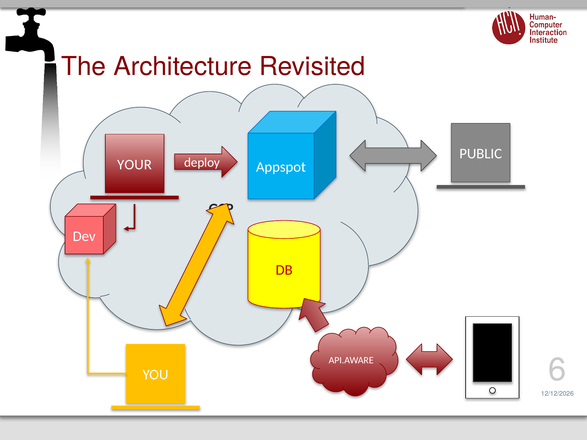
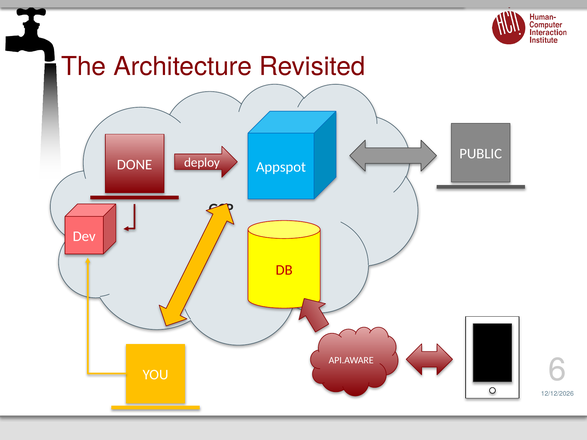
YOUR: YOUR -> DONE
